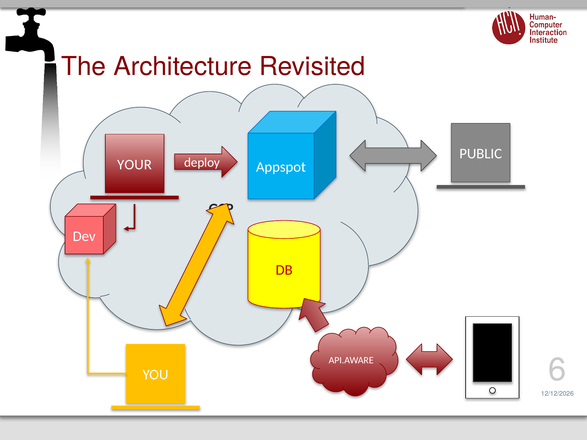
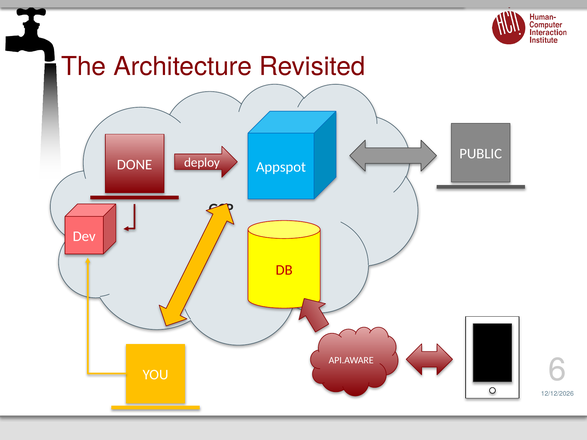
YOUR: YOUR -> DONE
